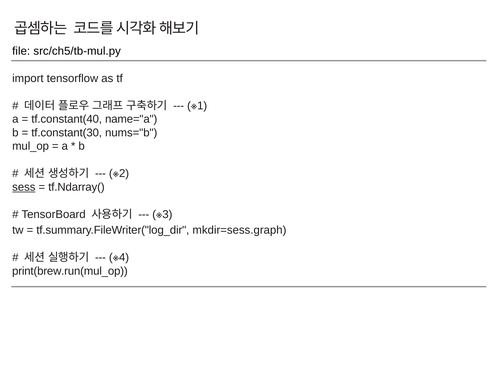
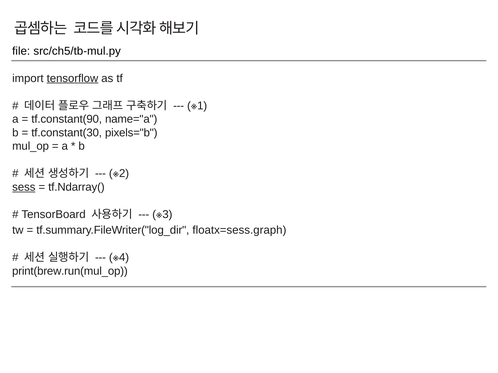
tensorflow underline: none -> present
tf.constant(40: tf.constant(40 -> tf.constant(90
nums="b: nums="b -> pixels="b
mkdir=sess.graph: mkdir=sess.graph -> floatx=sess.graph
